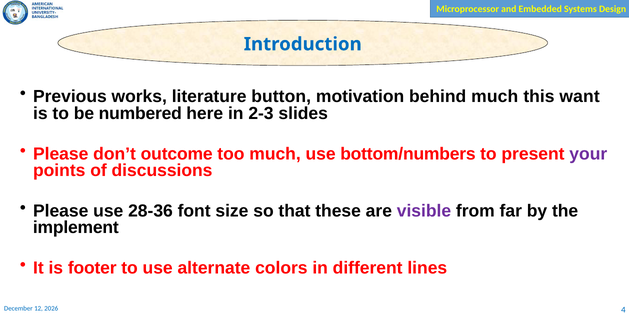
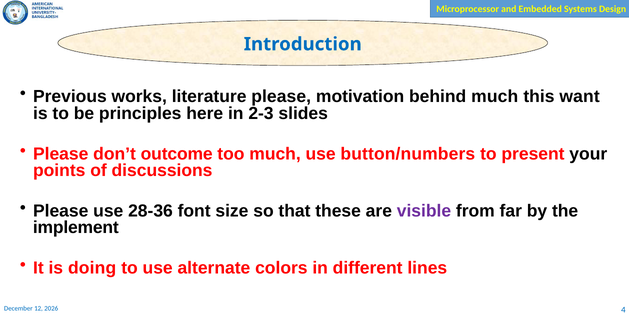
literature button: button -> please
numbered: numbered -> principles
bottom/numbers: bottom/numbers -> button/numbers
your colour: purple -> black
footer: footer -> doing
